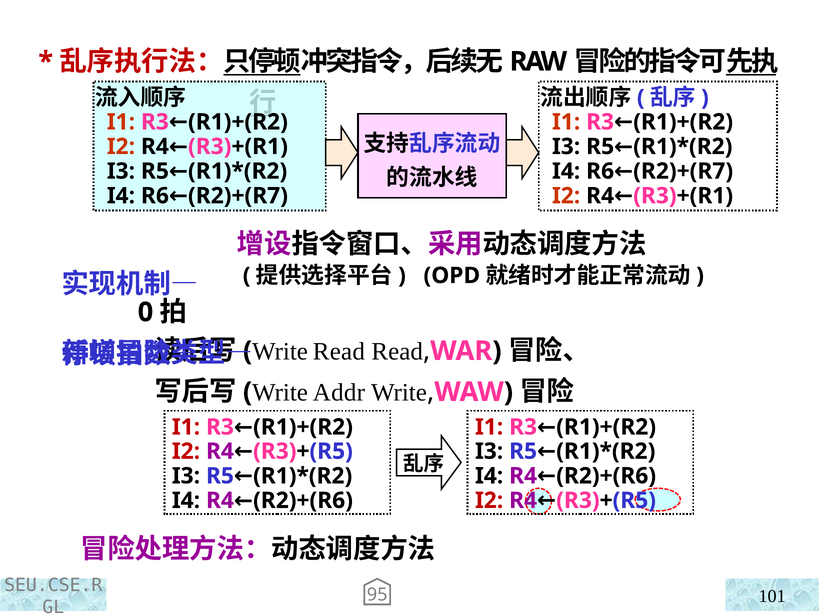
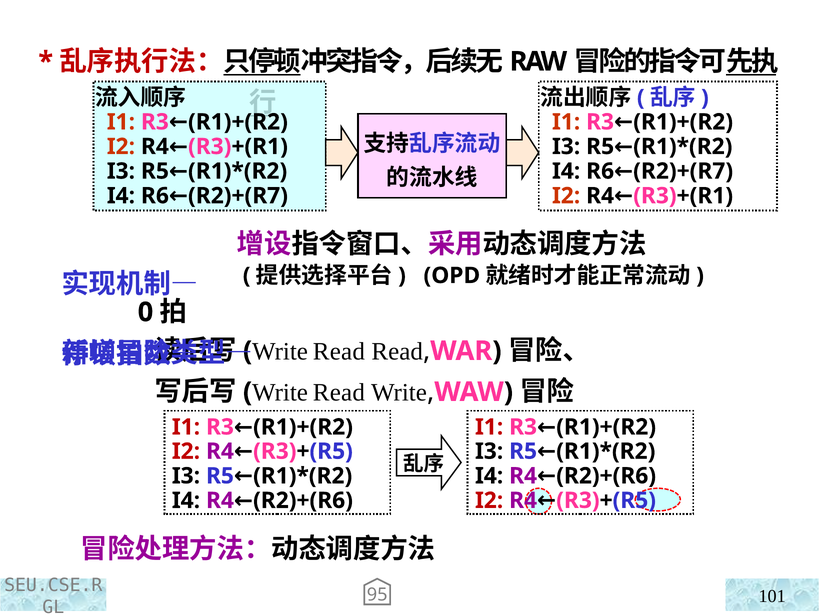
Addr at (339, 392): Addr -> Read
